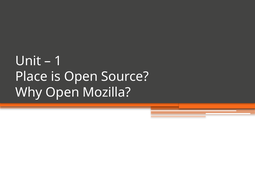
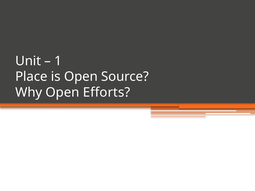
Mozilla: Mozilla -> Efforts
